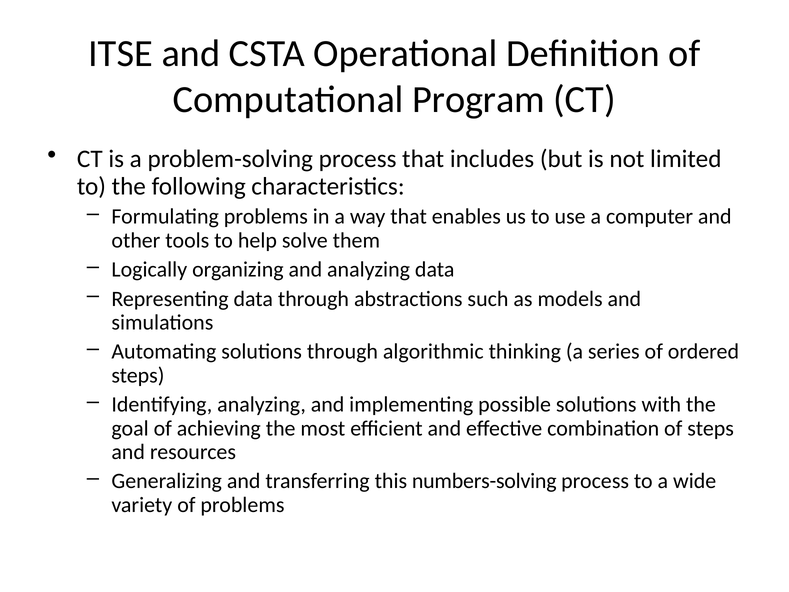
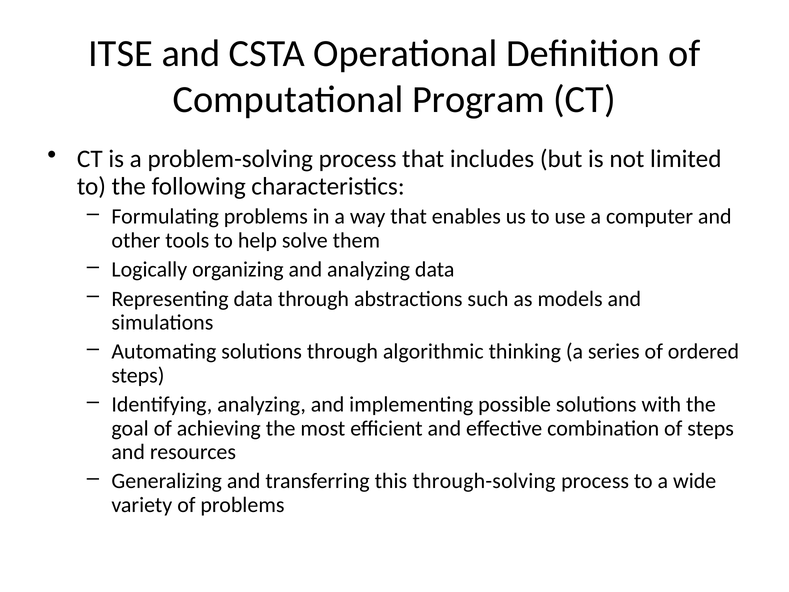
numbers-solving: numbers-solving -> through-solving
